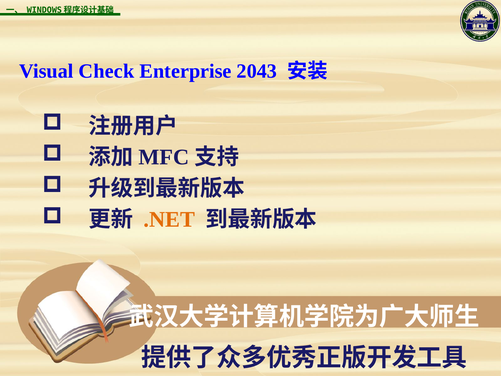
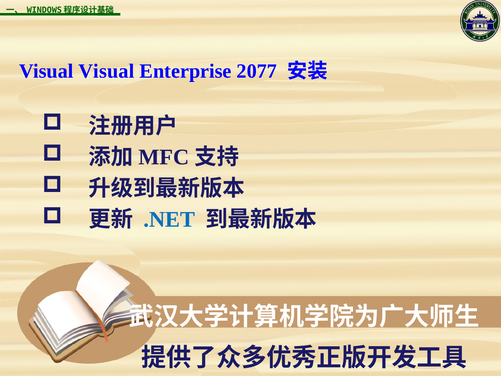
Visual Check: Check -> Visual
2043: 2043 -> 2077
.NET colour: orange -> blue
